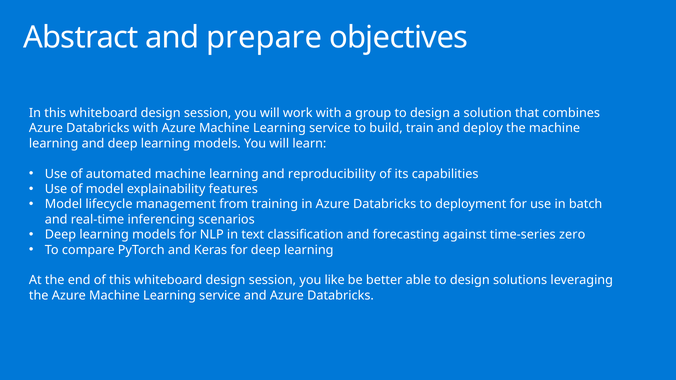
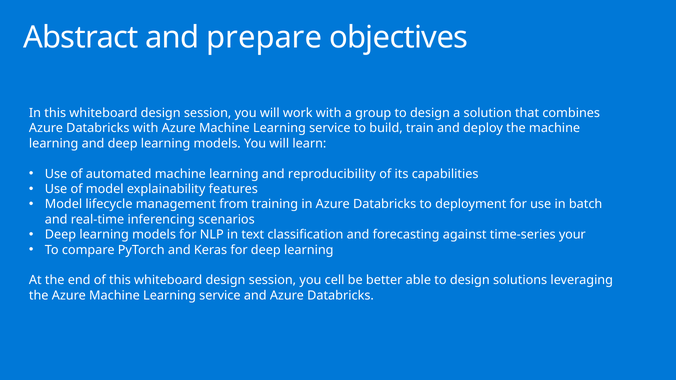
zero: zero -> your
like: like -> cell
